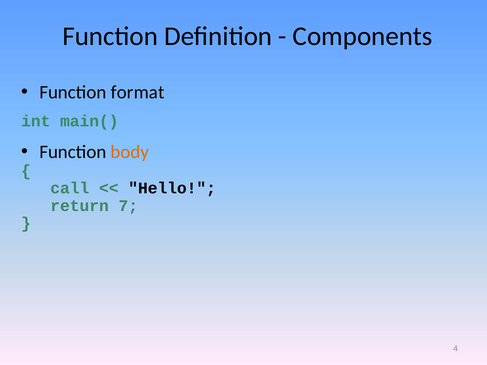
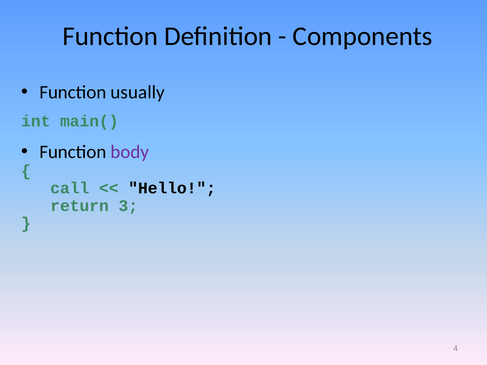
format: format -> usually
body colour: orange -> purple
7: 7 -> 3
